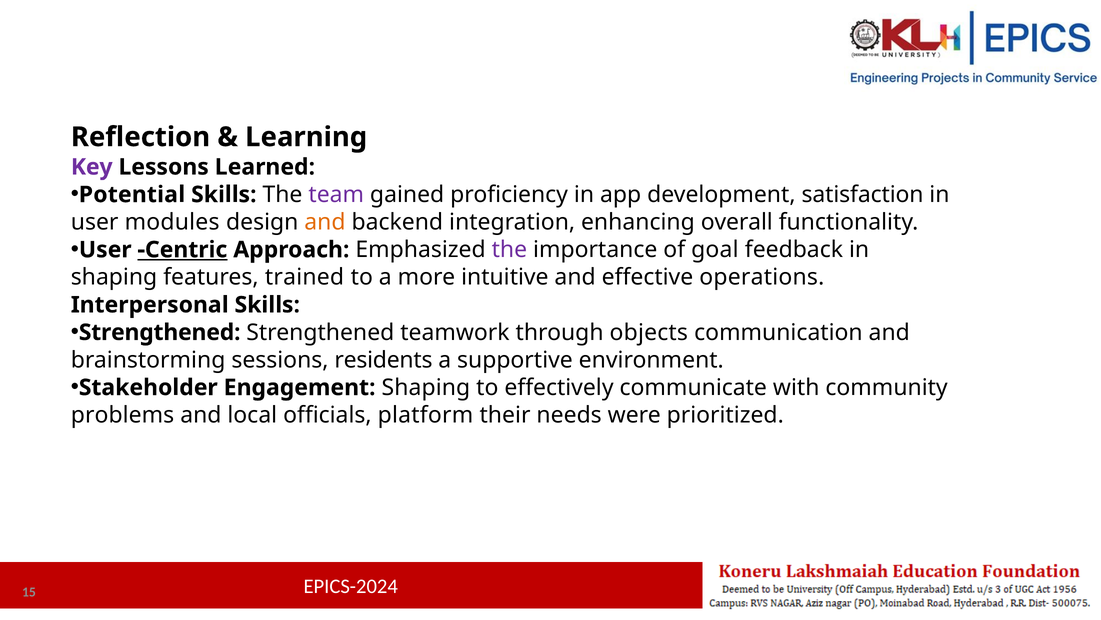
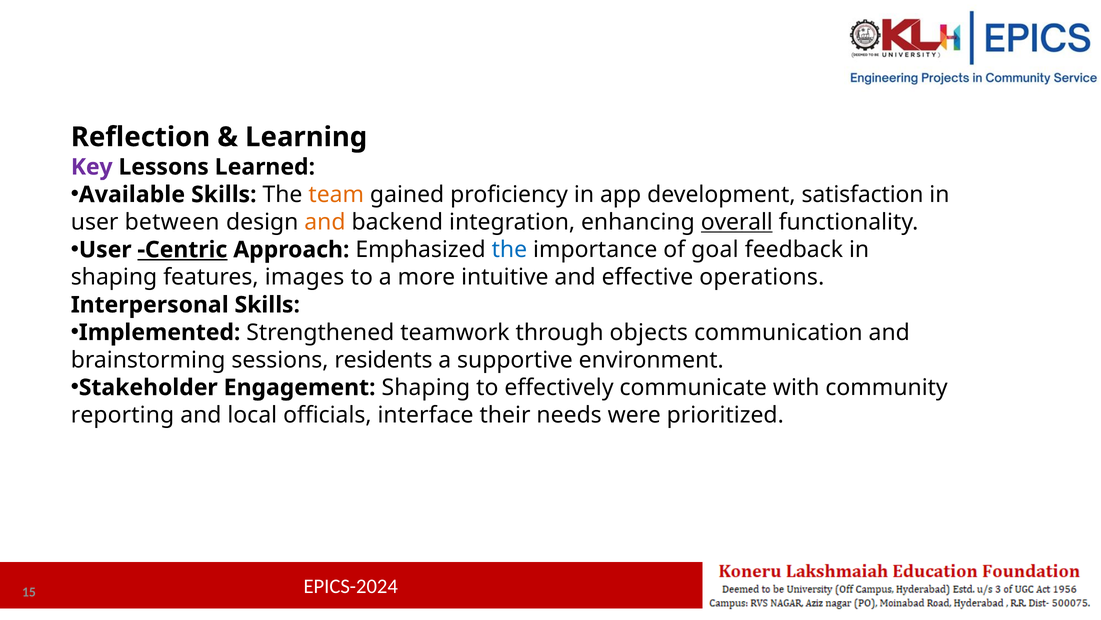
Potential: Potential -> Available
team colour: purple -> orange
modules: modules -> between
overall underline: none -> present
the at (509, 249) colour: purple -> blue
trained: trained -> images
Strengthened at (160, 332): Strengthened -> Implemented
problems: problems -> reporting
platform: platform -> interface
